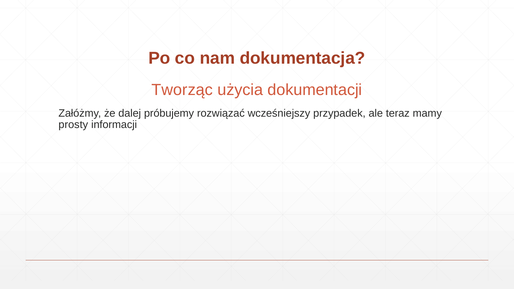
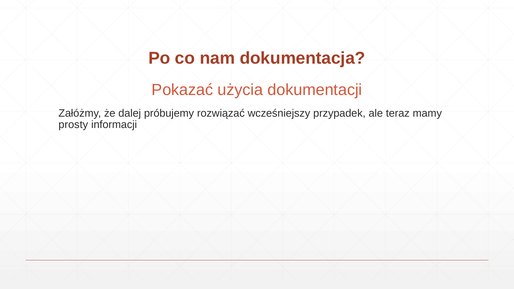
Tworząc: Tworząc -> Pokazać
